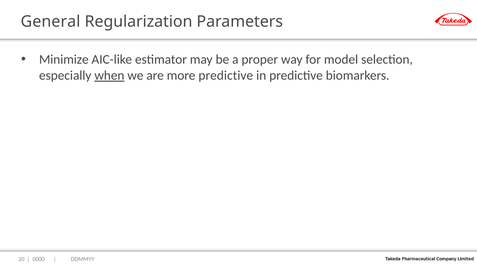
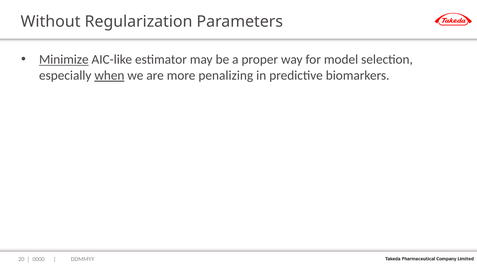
General: General -> Without
Minimize underline: none -> present
more predictive: predictive -> penalizing
